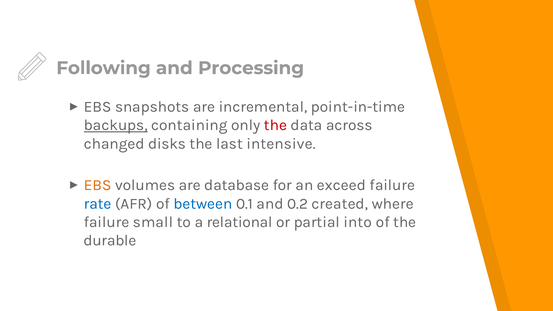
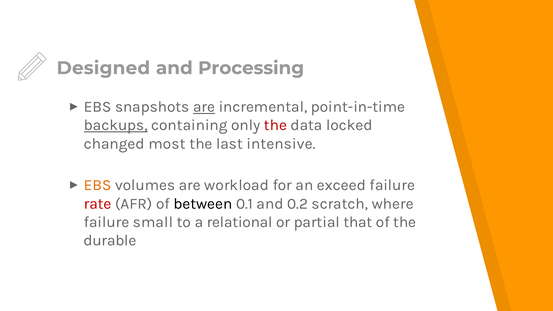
Following: Following -> Designed
are at (204, 107) underline: none -> present
across: across -> locked
disks: disks -> most
database: database -> workload
rate colour: blue -> red
between colour: blue -> black
created: created -> scratch
into: into -> that
